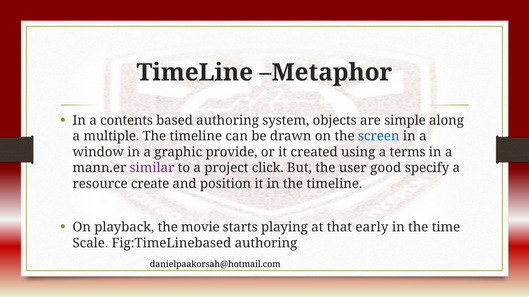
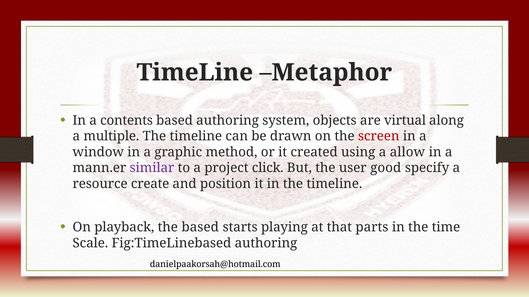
simple: simple -> virtual
screen colour: blue -> red
provide: provide -> method
terms: terms -> allow
the movie: movie -> based
early: early -> parts
